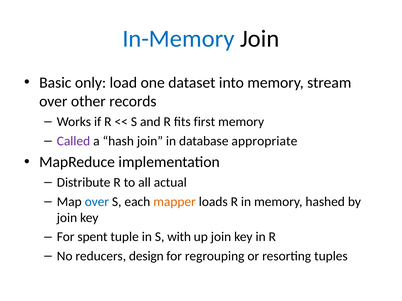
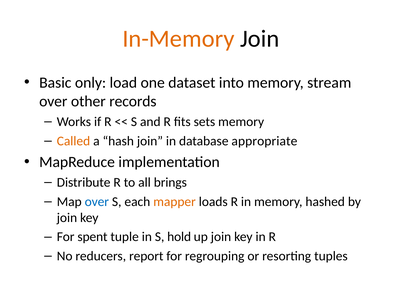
In-Memory colour: blue -> orange
first: first -> sets
Called colour: purple -> orange
actual: actual -> brings
with: with -> hold
design: design -> report
